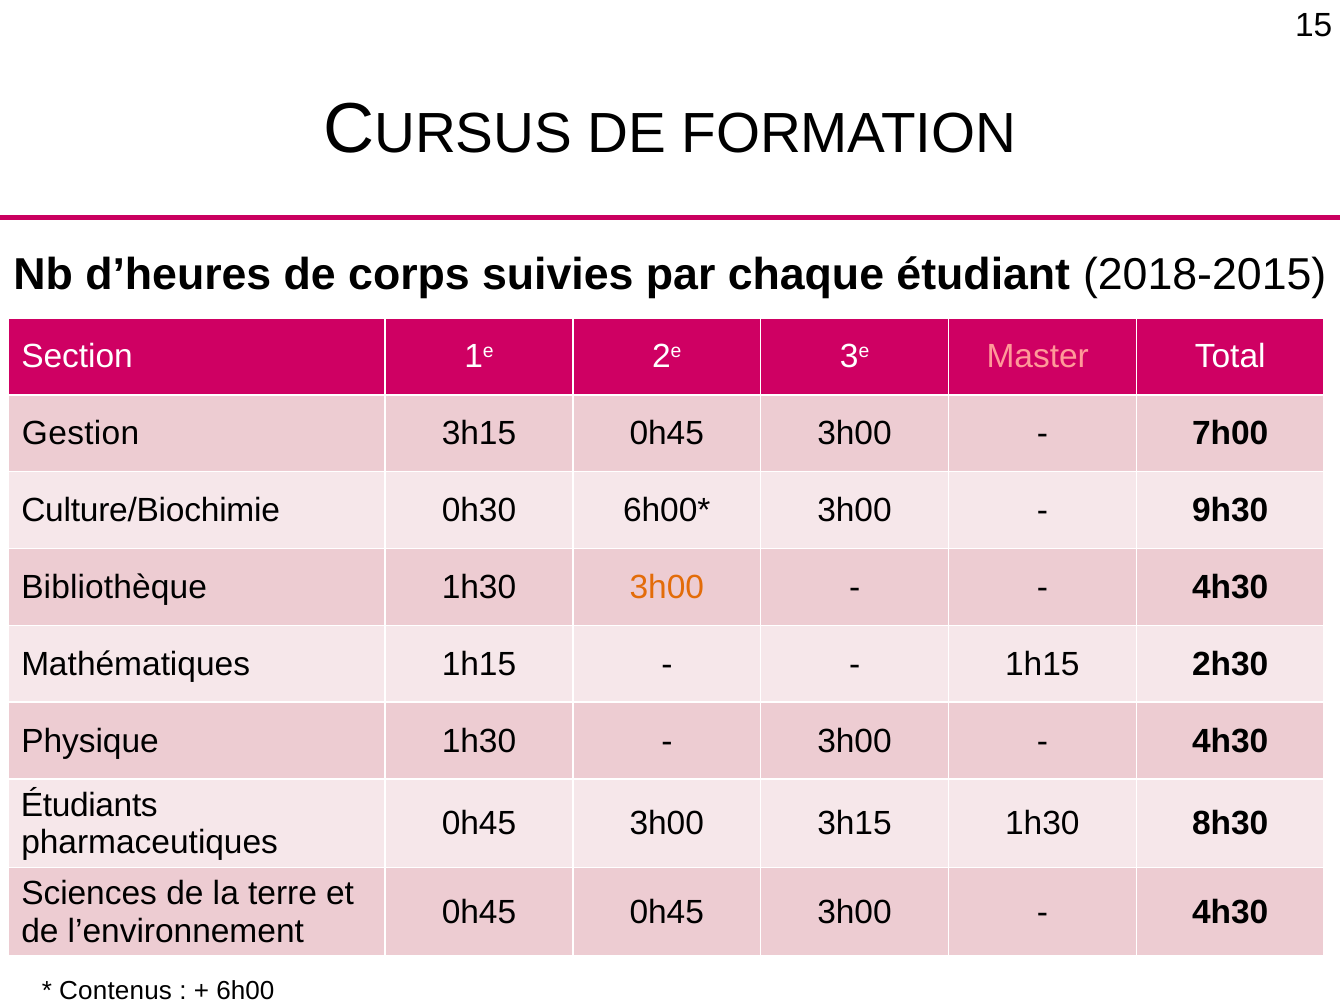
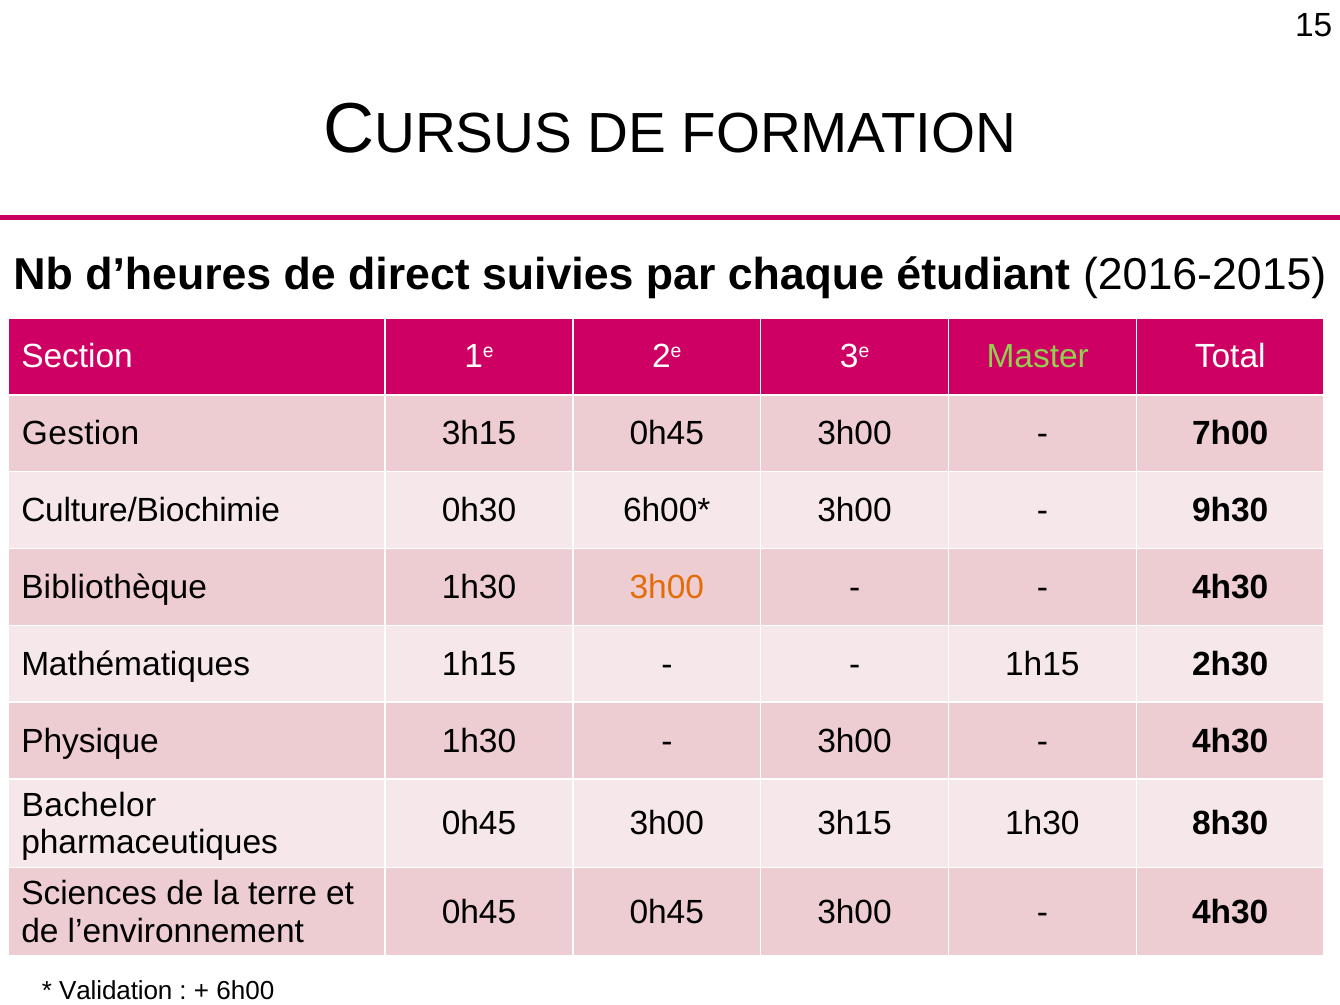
corps: corps -> direct
2018-2015: 2018-2015 -> 2016-2015
Master colour: pink -> light green
Étudiants: Étudiants -> Bachelor
Contenus: Contenus -> Validation
